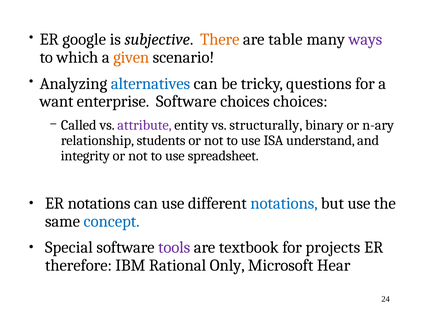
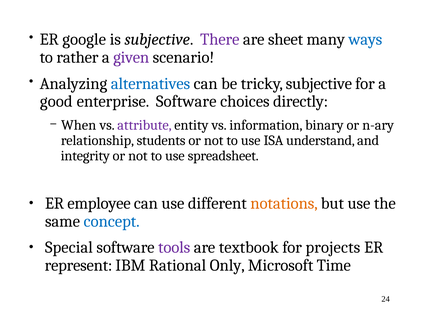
There colour: orange -> purple
table: table -> sheet
ways colour: purple -> blue
which: which -> rather
given colour: orange -> purple
tricky questions: questions -> subjective
want: want -> good
choices choices: choices -> directly
Called: Called -> When
structurally: structurally -> information
ER notations: notations -> employee
notations at (284, 203) colour: blue -> orange
therefore: therefore -> represent
Hear: Hear -> Time
